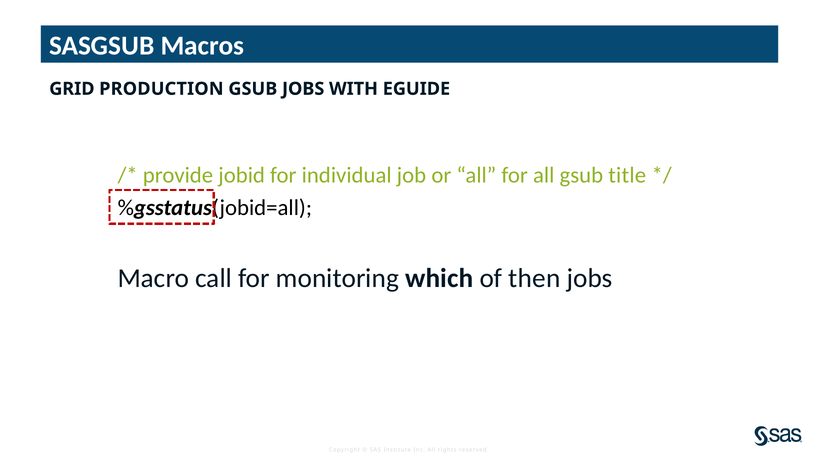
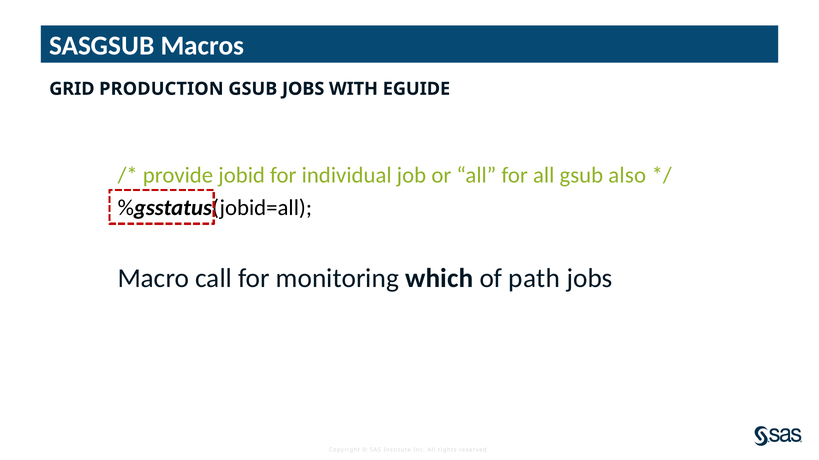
title: title -> also
then: then -> path
